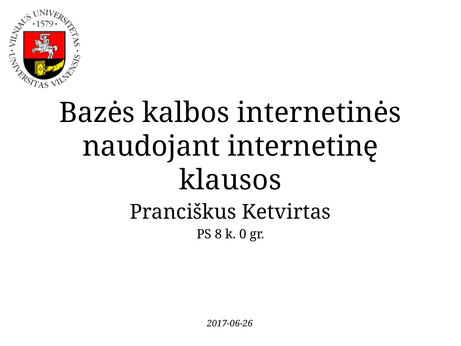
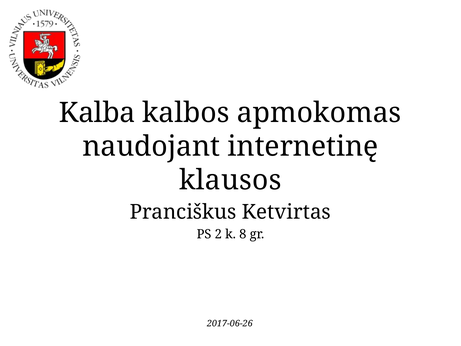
Bazės: Bazės -> Kalba
internetinės: internetinės -> apmokomas
8: 8 -> 2
0: 0 -> 8
